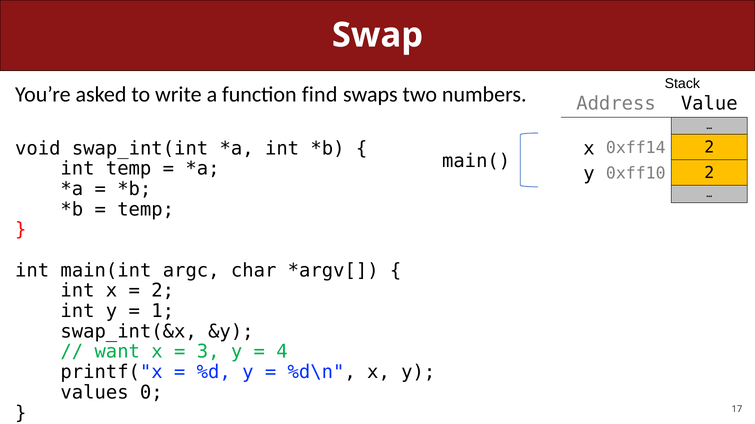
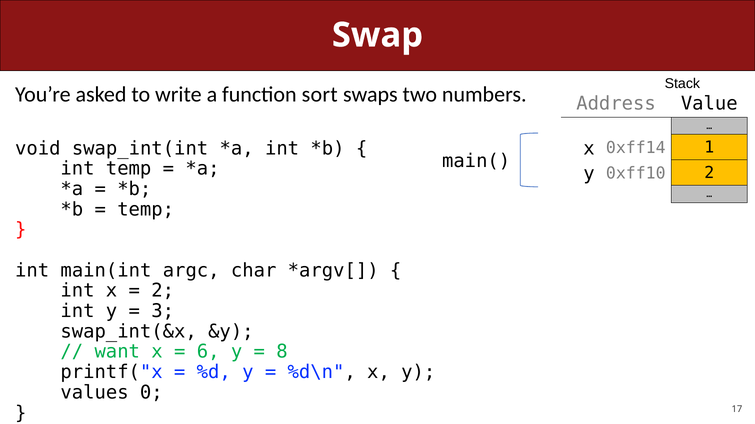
find: find -> sort
0xff14 2: 2 -> 1
1: 1 -> 3
3: 3 -> 6
4: 4 -> 8
